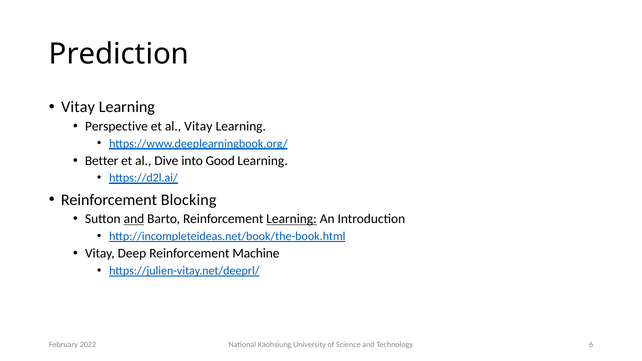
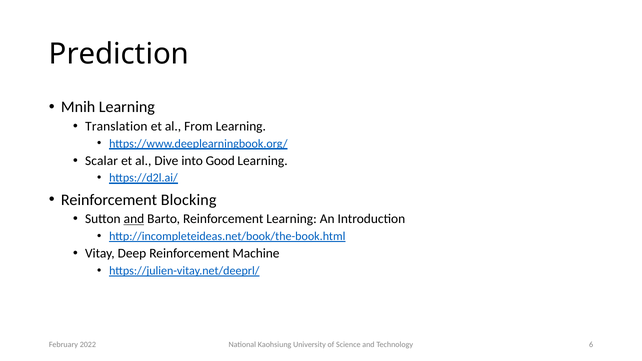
Vitay at (78, 107): Vitay -> Mnih
Perspective: Perspective -> Translation
al Vitay: Vitay -> From
Better: Better -> Scalar
Learning at (292, 219) underline: present -> none
